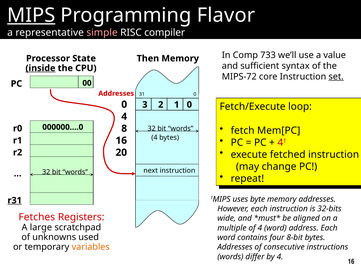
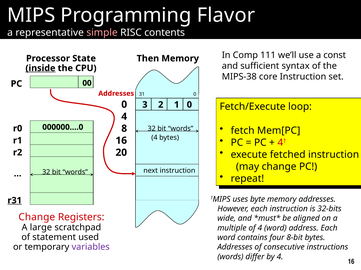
MIPS underline: present -> none
compiler: compiler -> contents
733: 733 -> 111
value: value -> const
MIPS-72: MIPS-72 -> MIPS-38
set underline: present -> none
Fetches at (37, 218): Fetches -> Change
unknowns: unknowns -> statement
variables colour: orange -> purple
